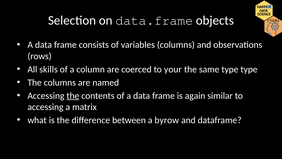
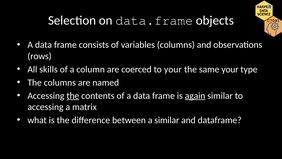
same type: type -> your
again underline: none -> present
a byrow: byrow -> similar
